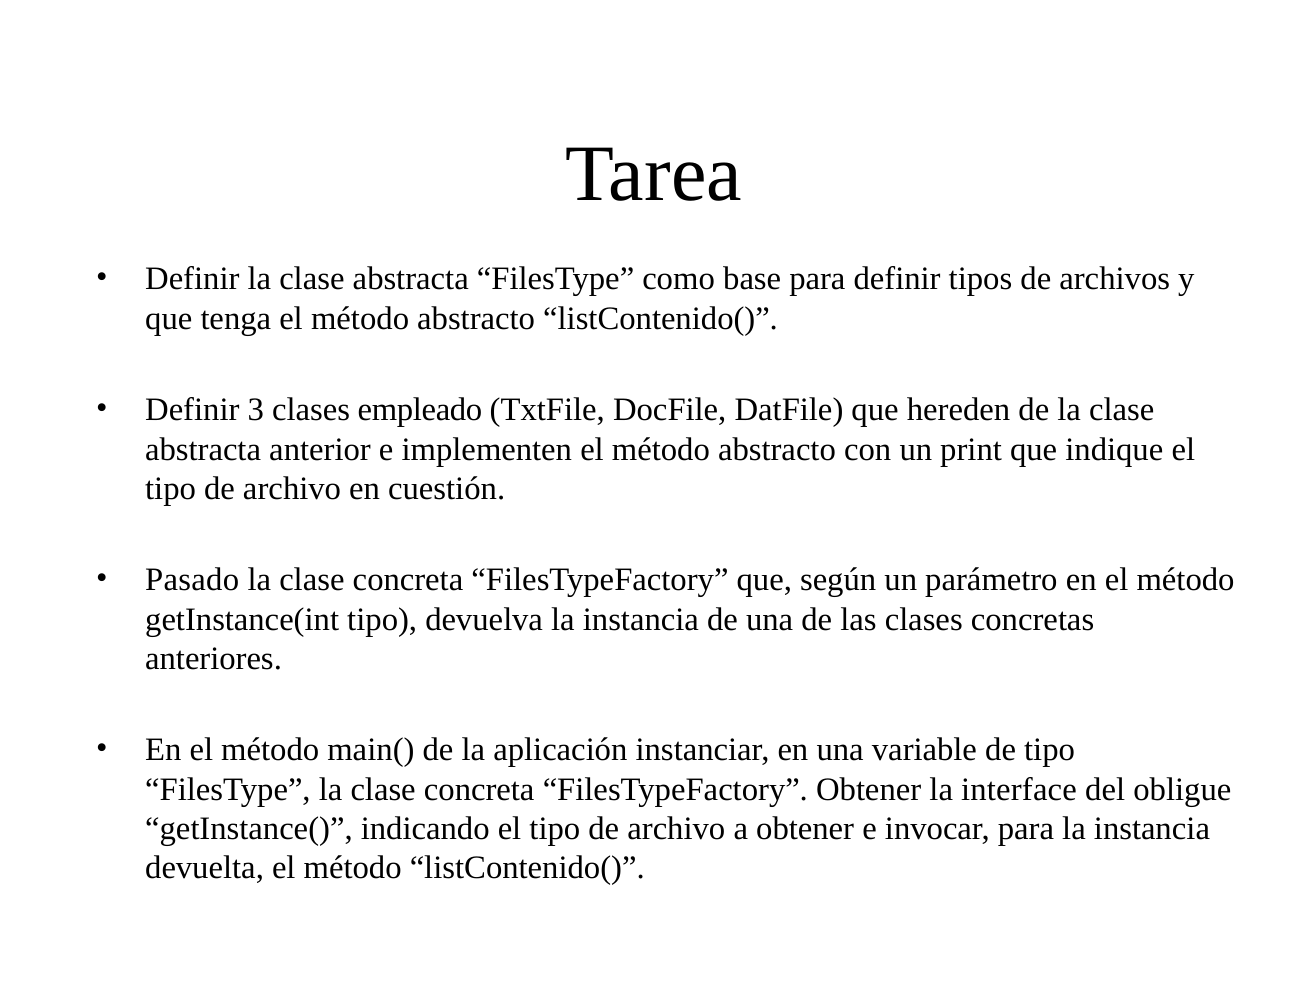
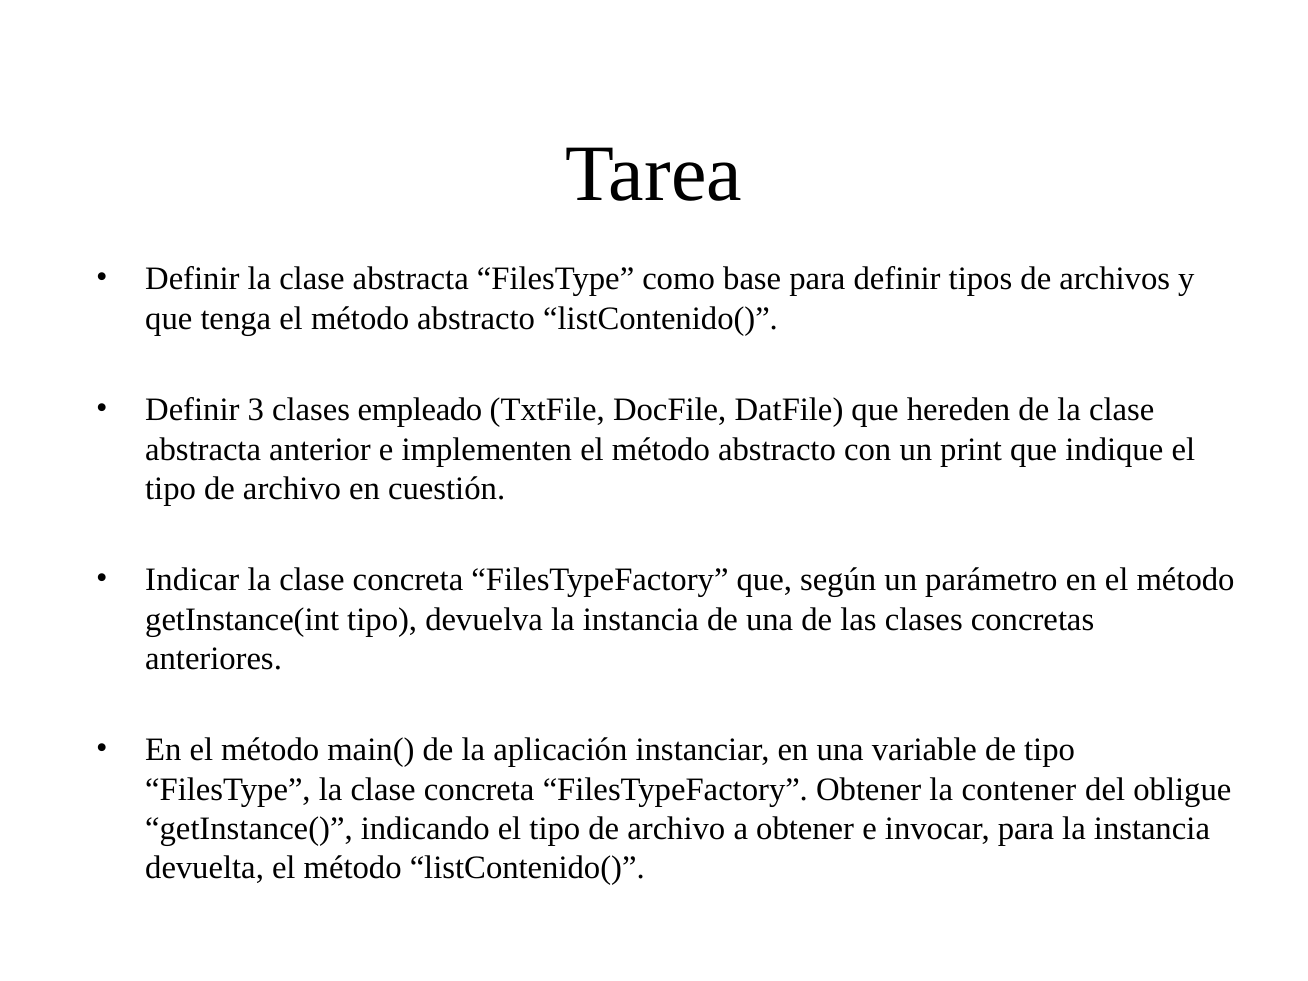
Pasado: Pasado -> Indicar
interface: interface -> contener
